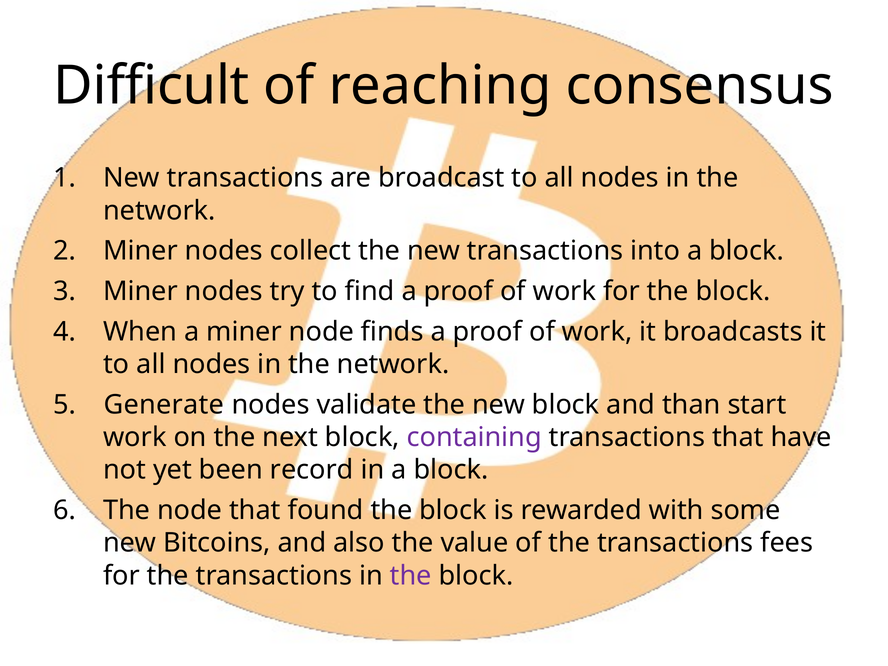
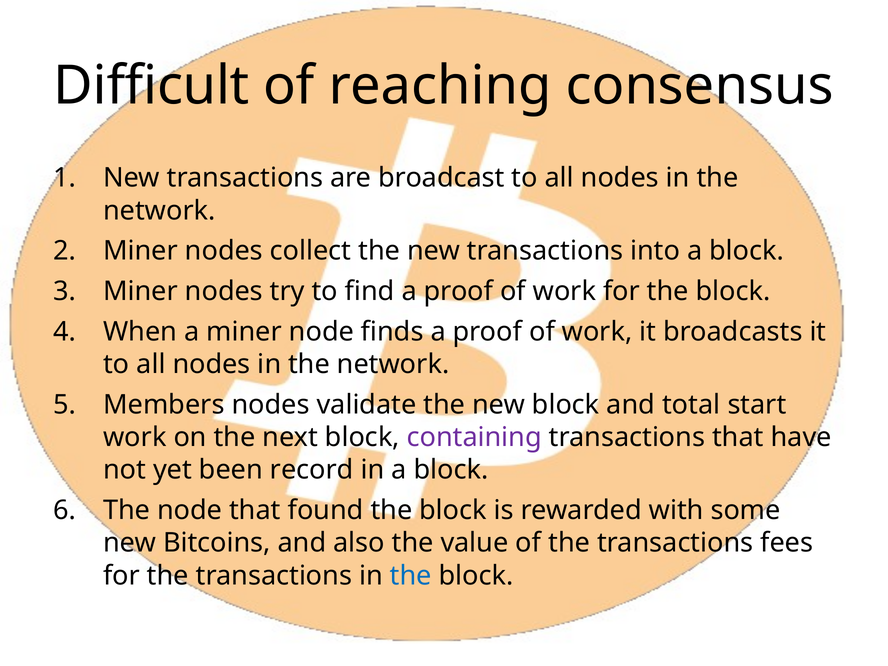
Generate: Generate -> Members
than: than -> total
the at (411, 576) colour: purple -> blue
